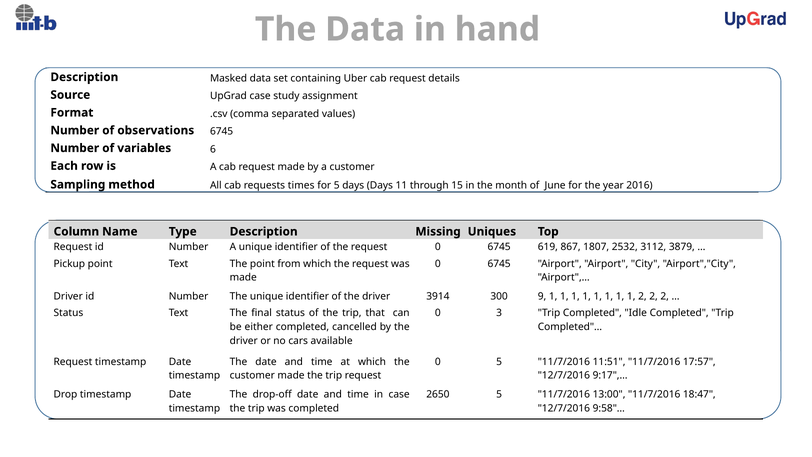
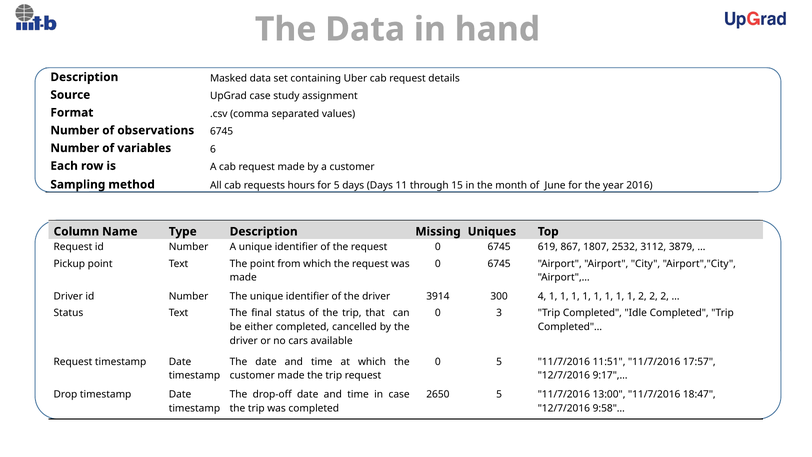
times: times -> hours
9: 9 -> 4
